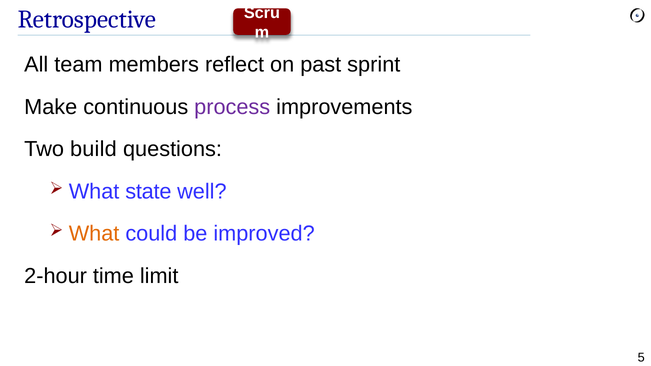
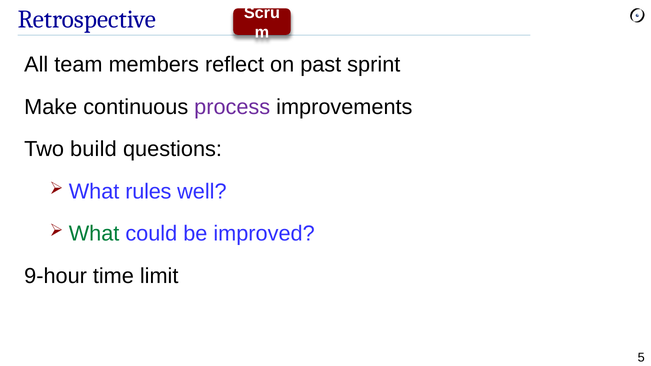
state: state -> rules
What at (94, 234) colour: orange -> green
2-hour: 2-hour -> 9-hour
